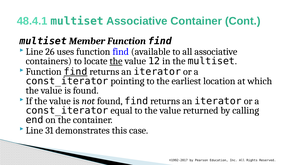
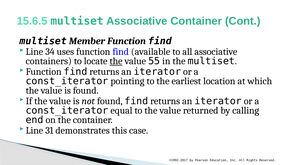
48.4.1: 48.4.1 -> 15.6.5
26: 26 -> 34
12: 12 -> 55
find at (76, 72) underline: present -> none
